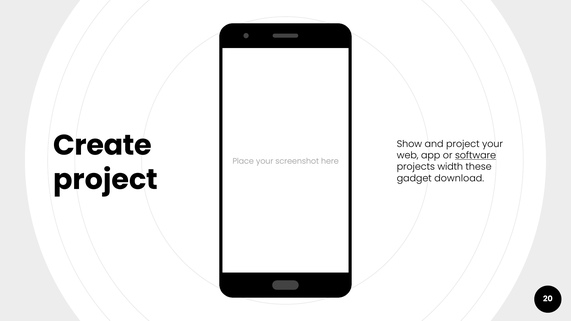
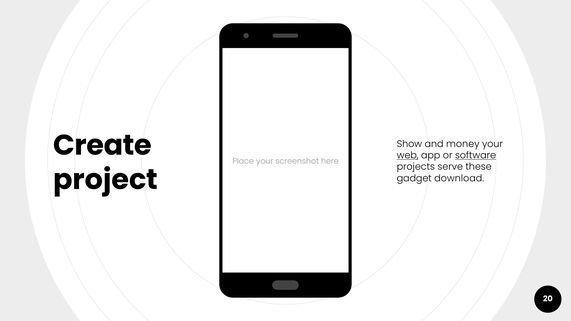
and project: project -> money
web underline: none -> present
width: width -> serve
